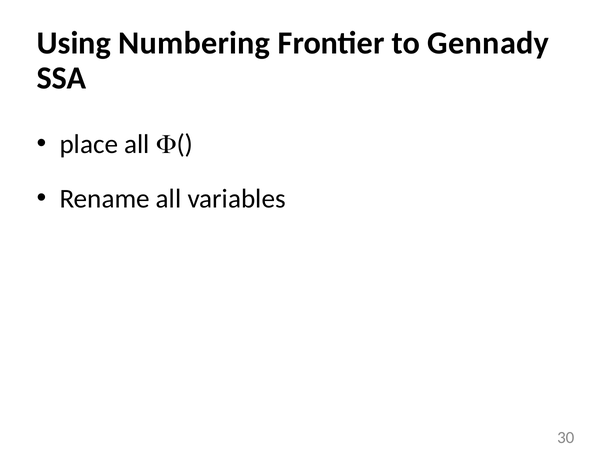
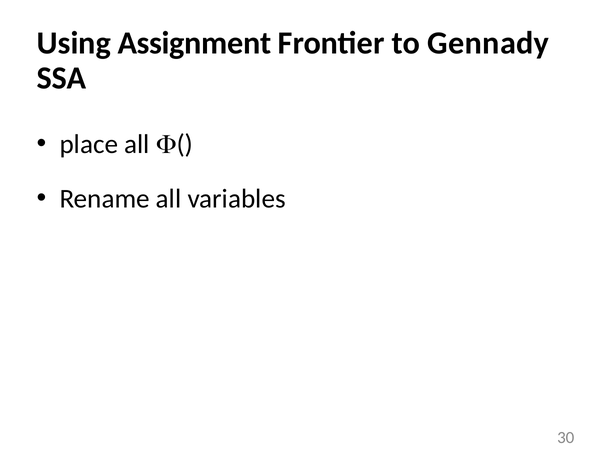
Numbering: Numbering -> Assignment
